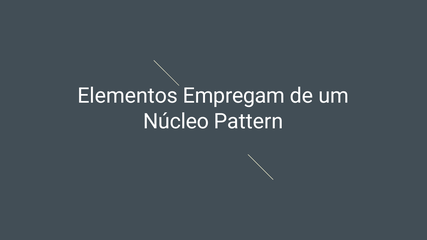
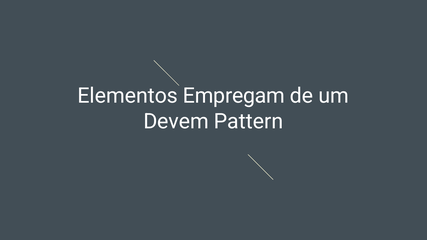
Núcleo: Núcleo -> Devem
